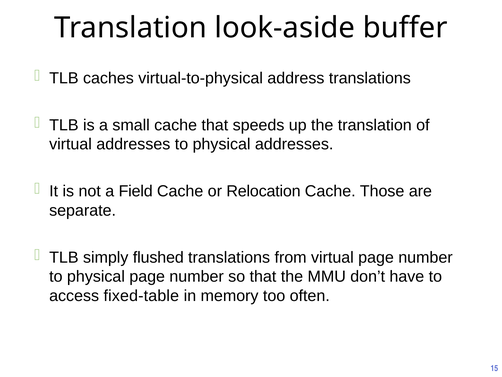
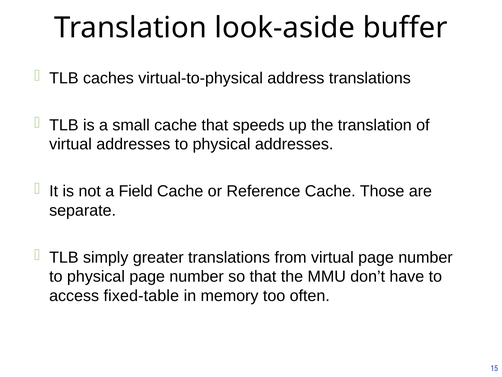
Relocation: Relocation -> Reference
flushed: flushed -> greater
